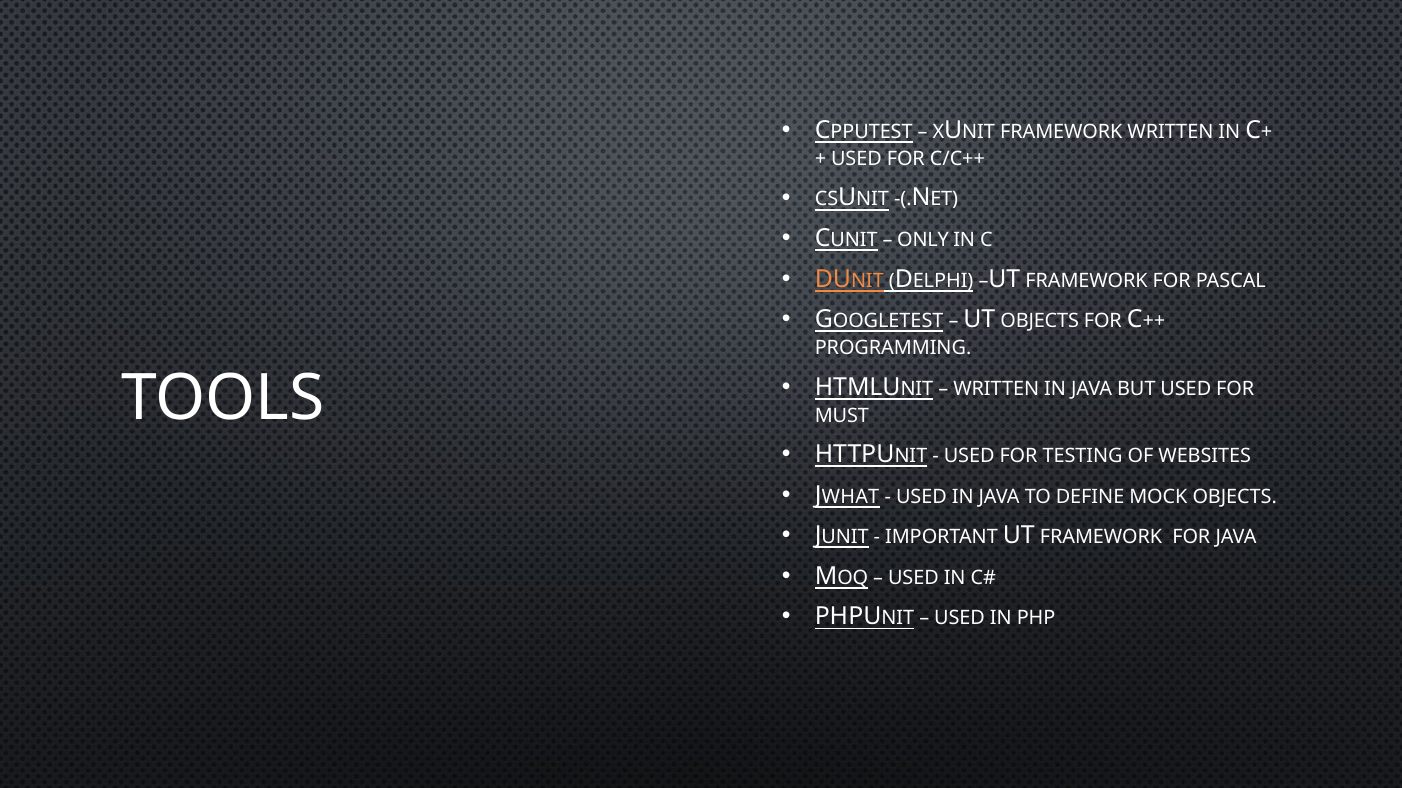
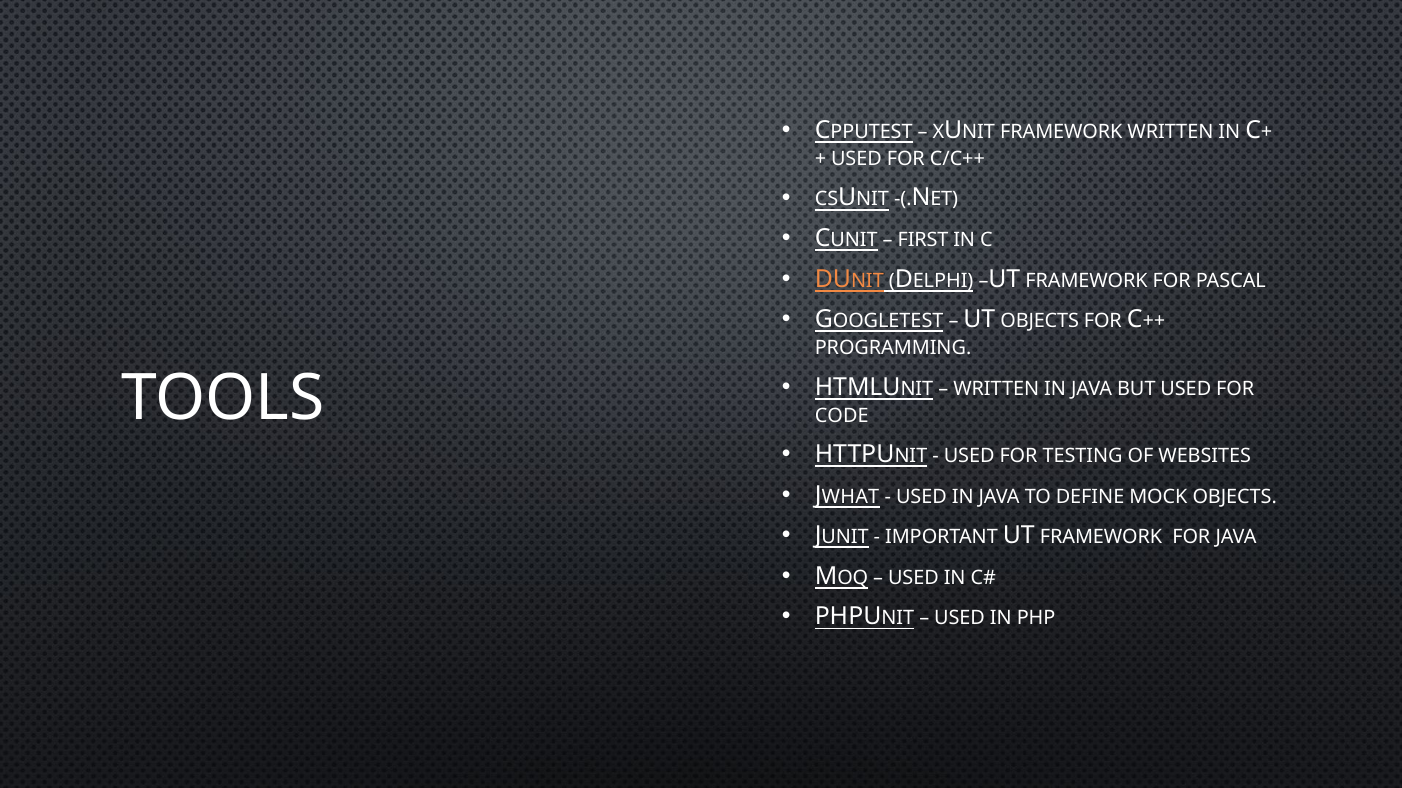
ONLY: ONLY -> FIRST
MUST: MUST -> CODE
